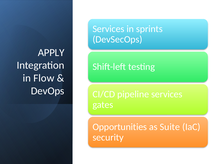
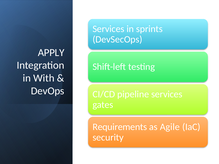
Flow: Flow -> With
Opportunities: Opportunities -> Requirements
Suite: Suite -> Agile
